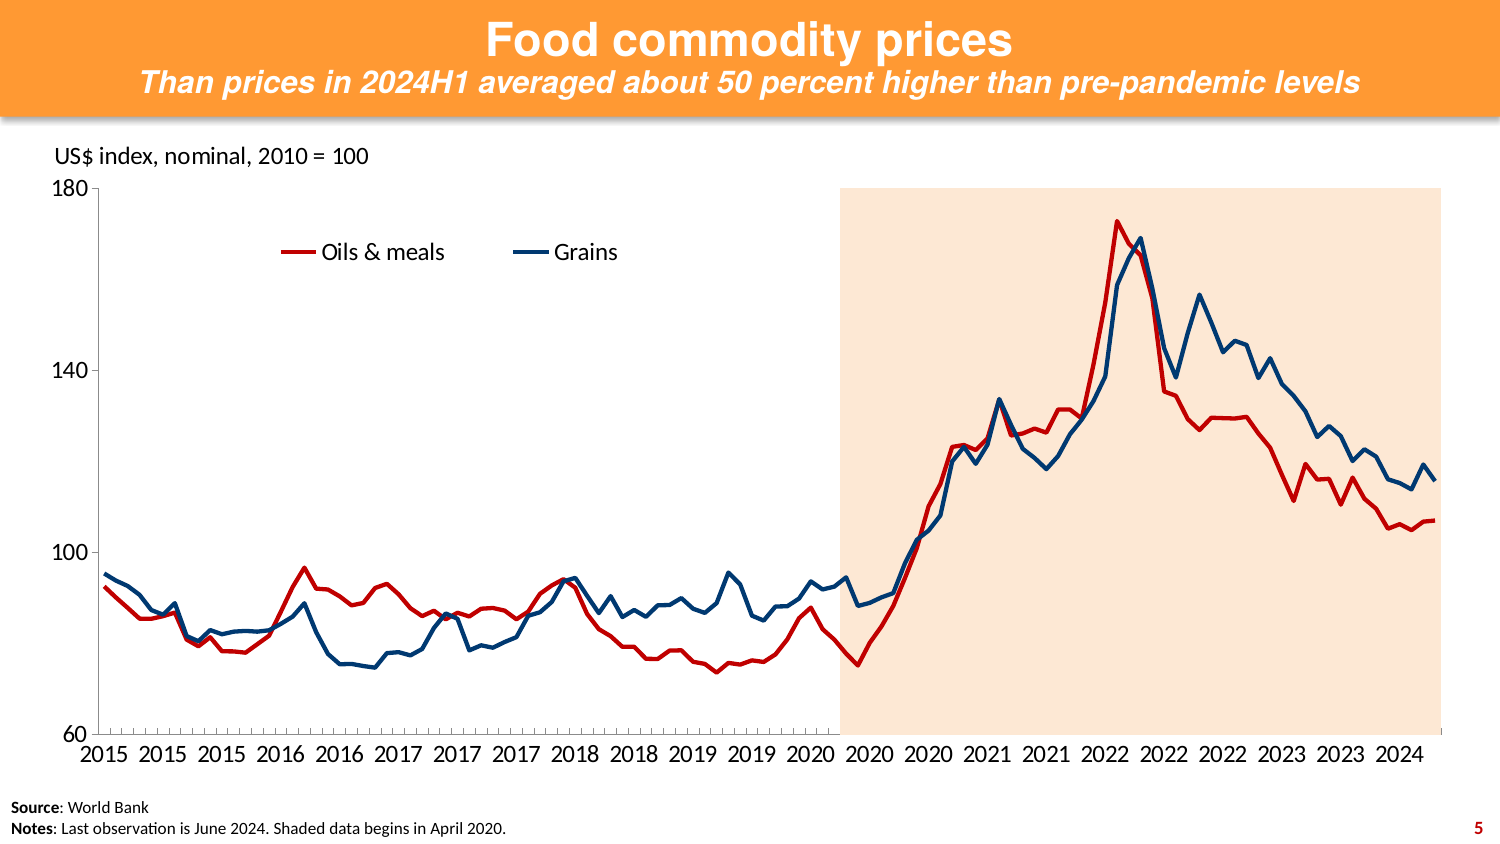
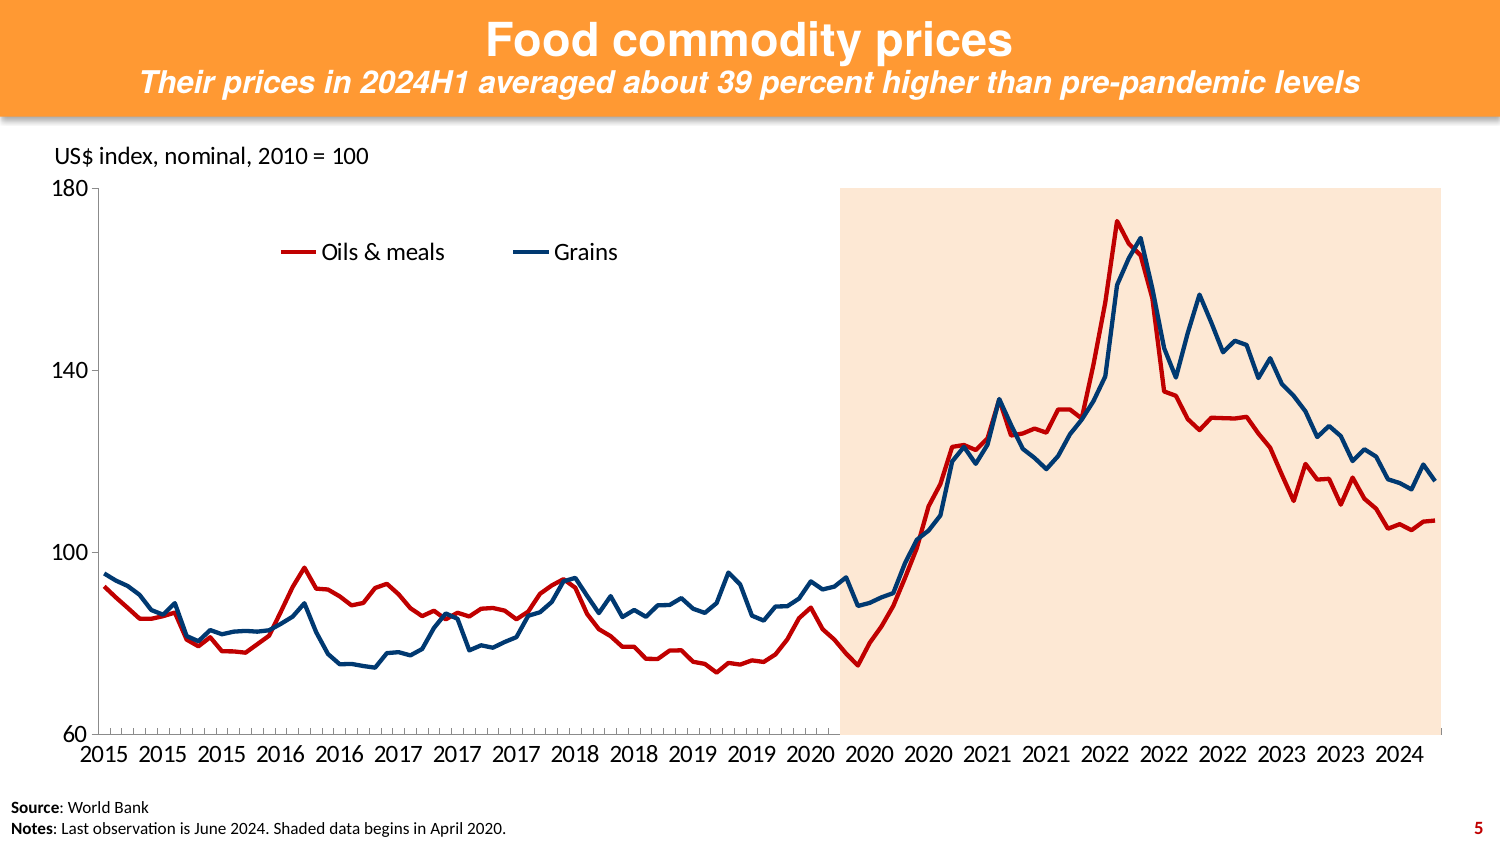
Than at (176, 83): Than -> Their
50: 50 -> 39
